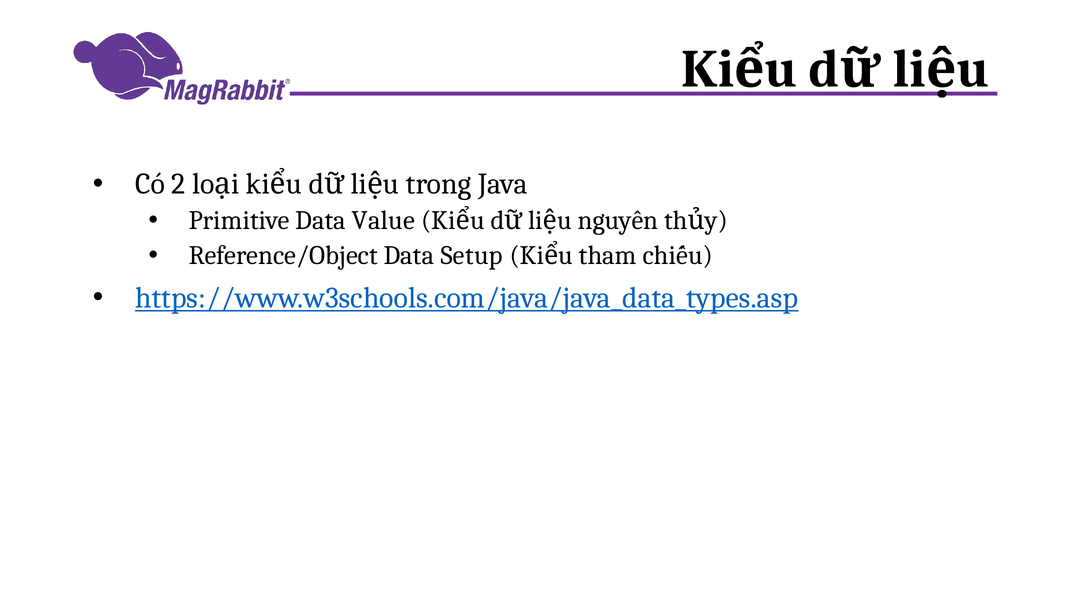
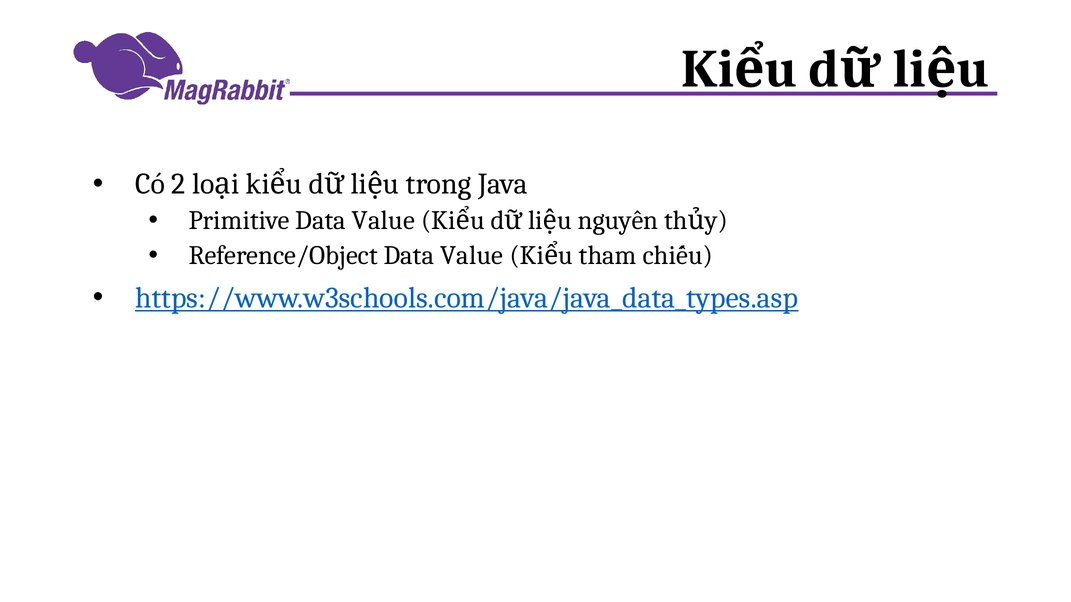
Reference/Object Data Setup: Setup -> Value
